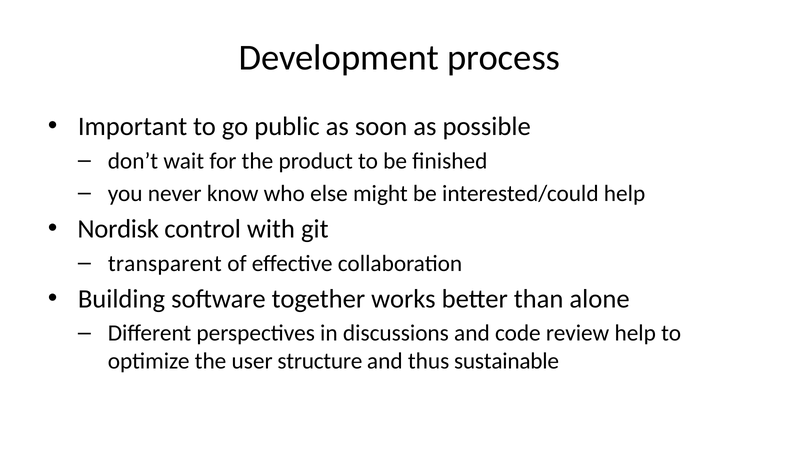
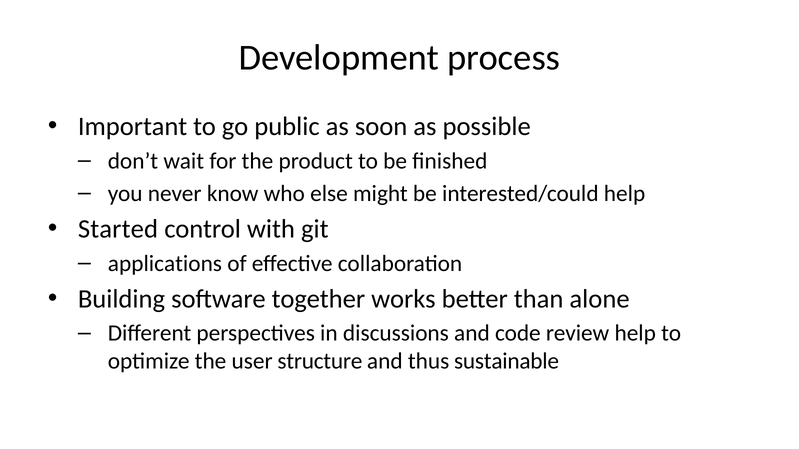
Nordisk: Nordisk -> Started
transparent: transparent -> applications
